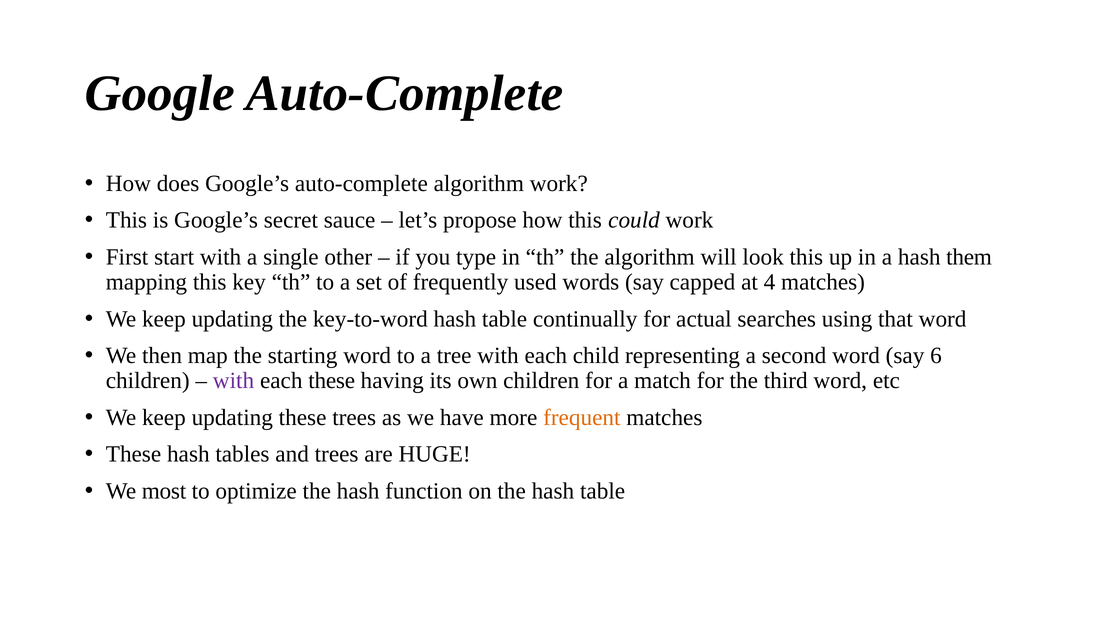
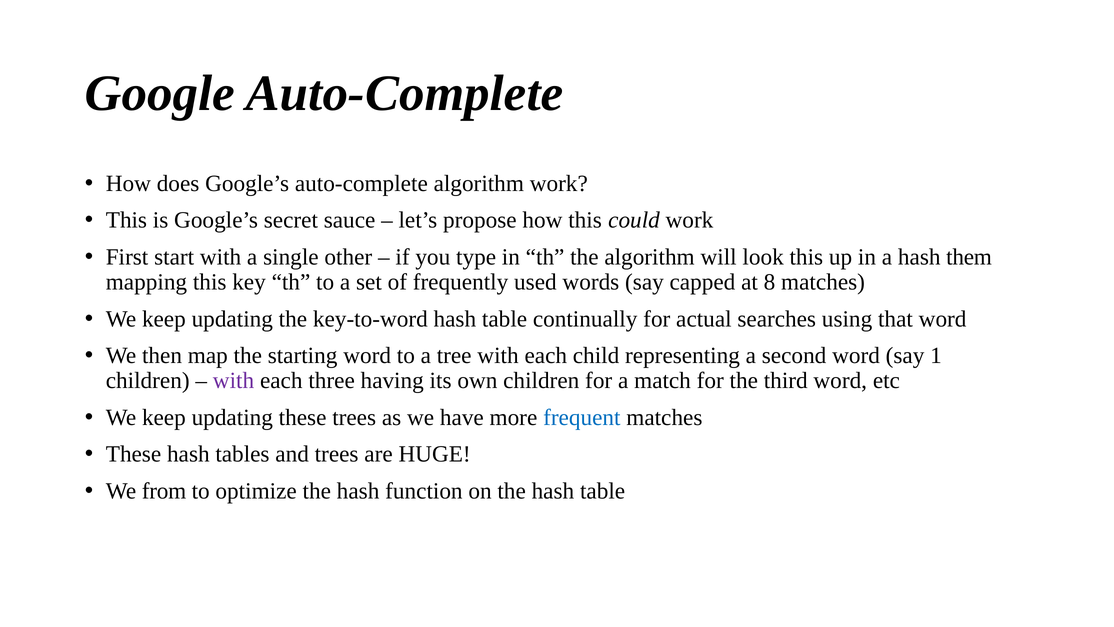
4: 4 -> 8
6: 6 -> 1
each these: these -> three
frequent colour: orange -> blue
most: most -> from
